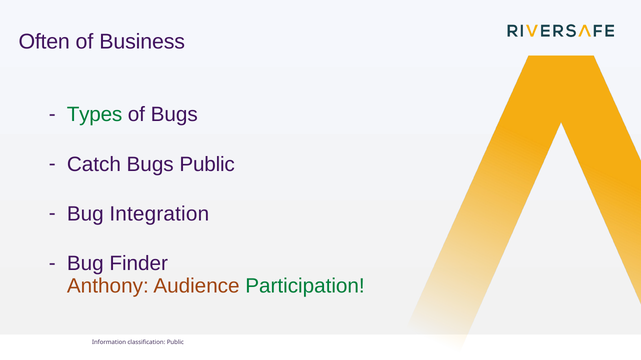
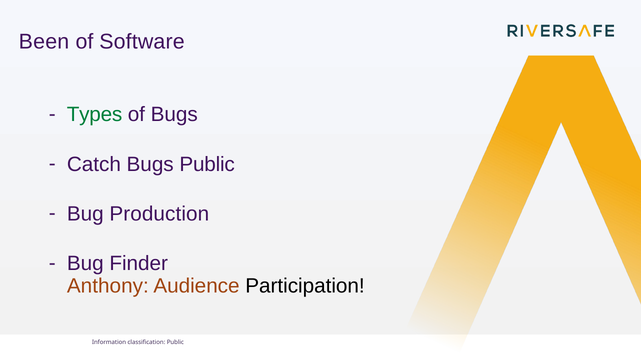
Often: Often -> Been
Business: Business -> Software
Integration: Integration -> Production
Participation colour: green -> black
